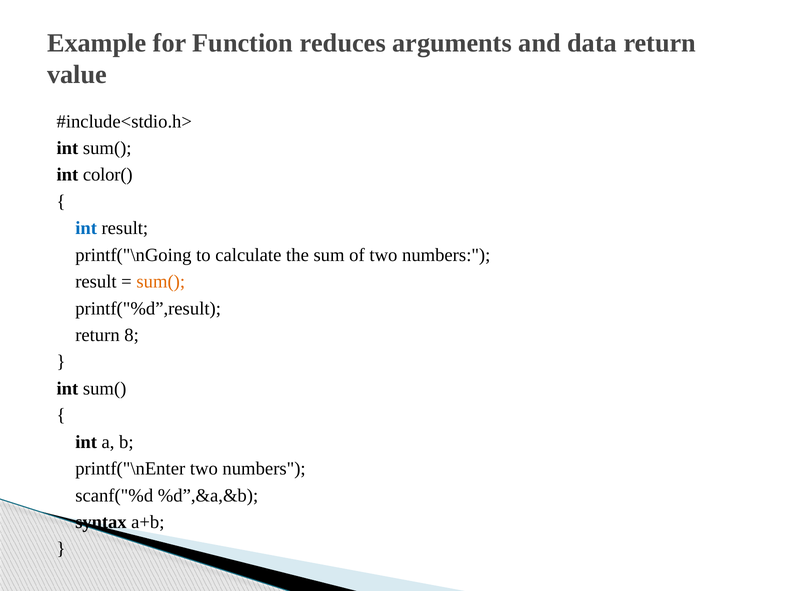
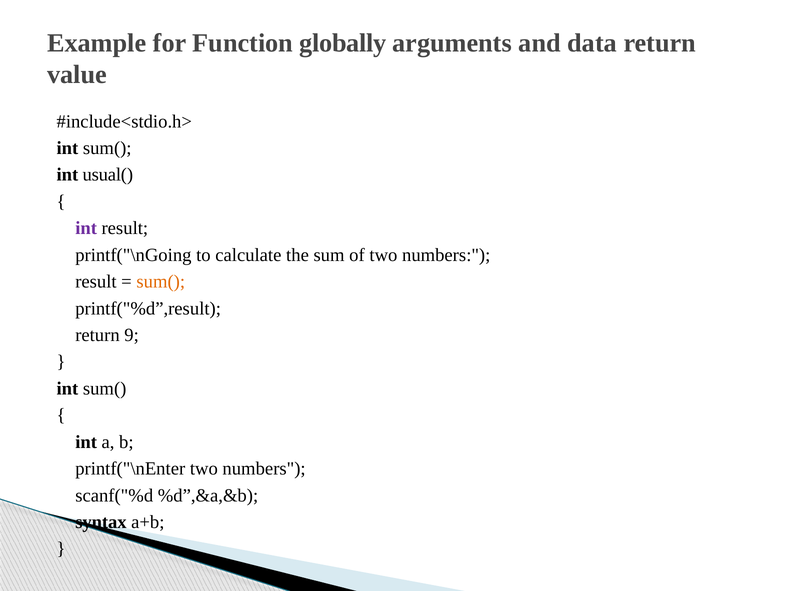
reduces: reduces -> globally
color(: color( -> usual(
int at (86, 228) colour: blue -> purple
8: 8 -> 9
